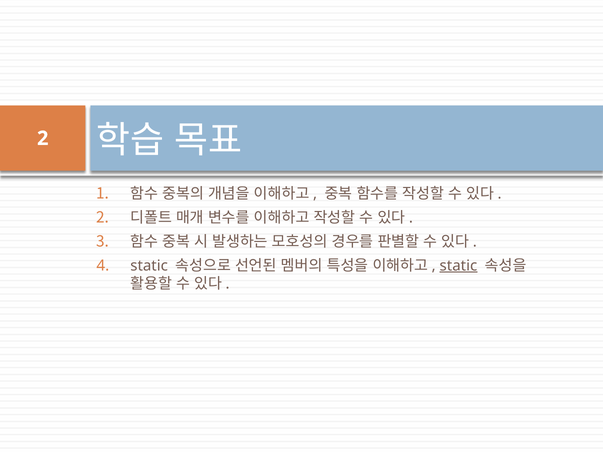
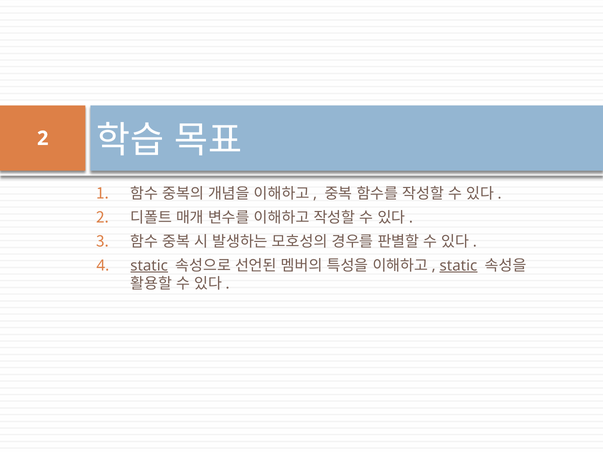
static at (149, 266) underline: none -> present
